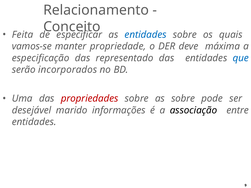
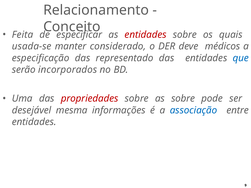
entidades at (146, 35) colour: blue -> red
vamos-se: vamos-se -> usada-se
propriedade: propriedade -> considerado
máxima: máxima -> médicos
marido: marido -> mesma
associação colour: black -> blue
